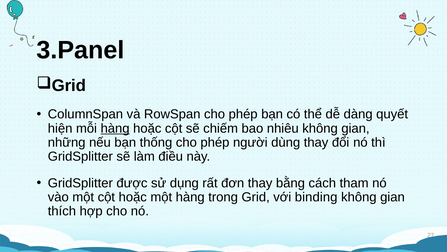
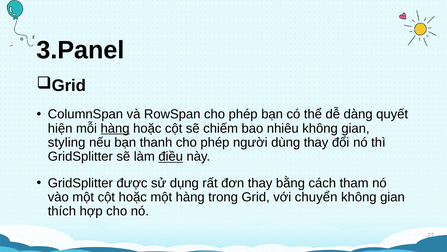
những: những -> styling
thống: thống -> thanh
điều underline: none -> present
binding: binding -> chuyển
